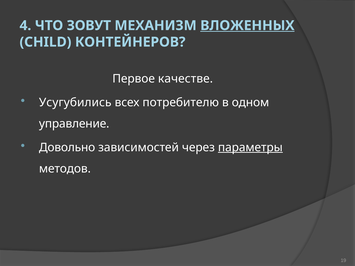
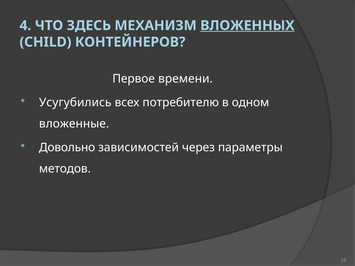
ЗОВУТ: ЗОВУТ -> ЗДЕСЬ
качестве: качестве -> времени
управление: управление -> вложенные
параметры underline: present -> none
